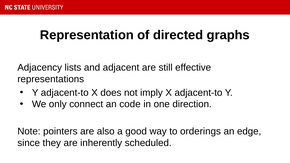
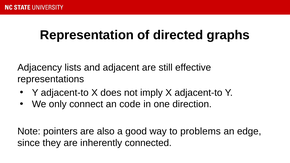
orderings: orderings -> problems
scheduled: scheduled -> connected
